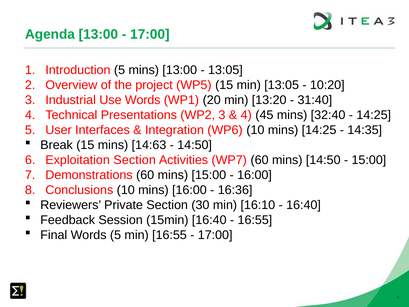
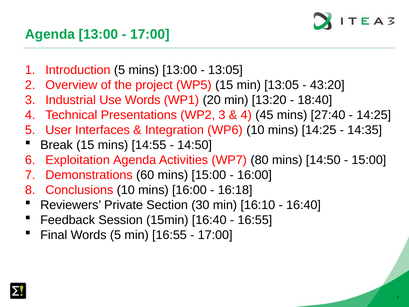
10:20: 10:20 -> 43:20
31:40: 31:40 -> 18:40
32:40: 32:40 -> 27:40
14:63: 14:63 -> 14:55
Exploitation Section: Section -> Agenda
WP7 60: 60 -> 80
16:36: 16:36 -> 16:18
